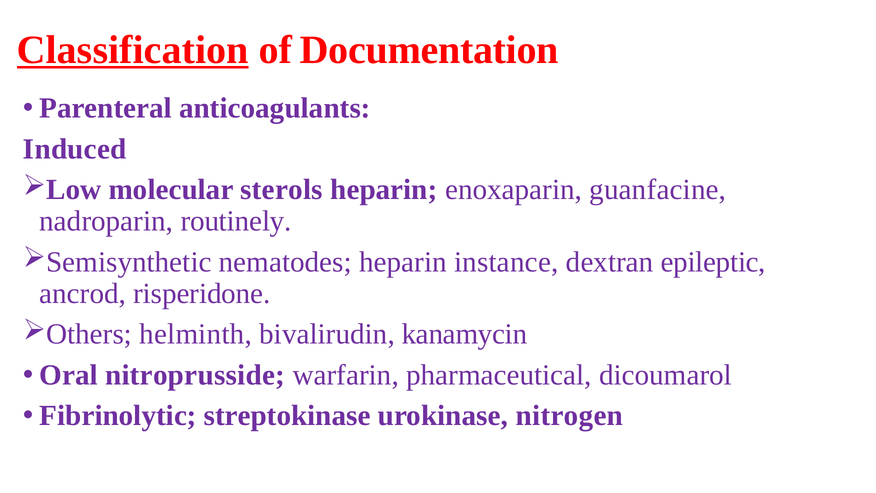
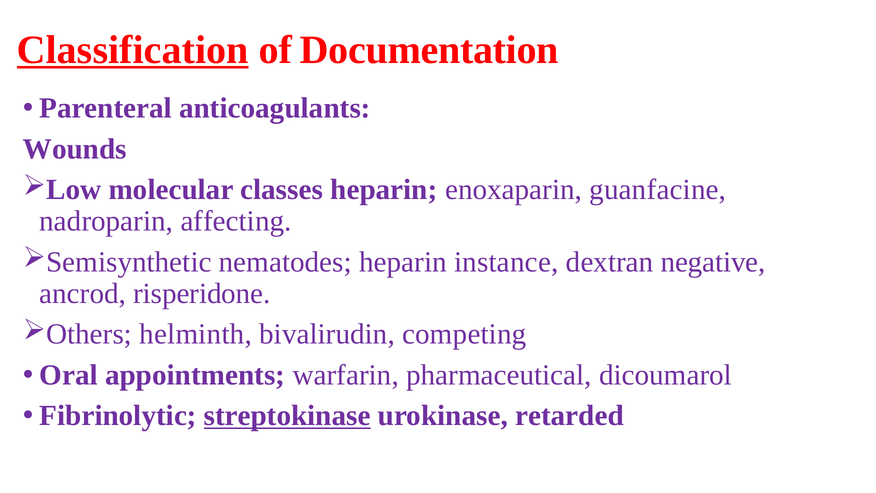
Induced: Induced -> Wounds
sterols: sterols -> classes
routinely: routinely -> affecting
epileptic: epileptic -> negative
kanamycin: kanamycin -> competing
nitroprusside: nitroprusside -> appointments
streptokinase underline: none -> present
nitrogen: nitrogen -> retarded
